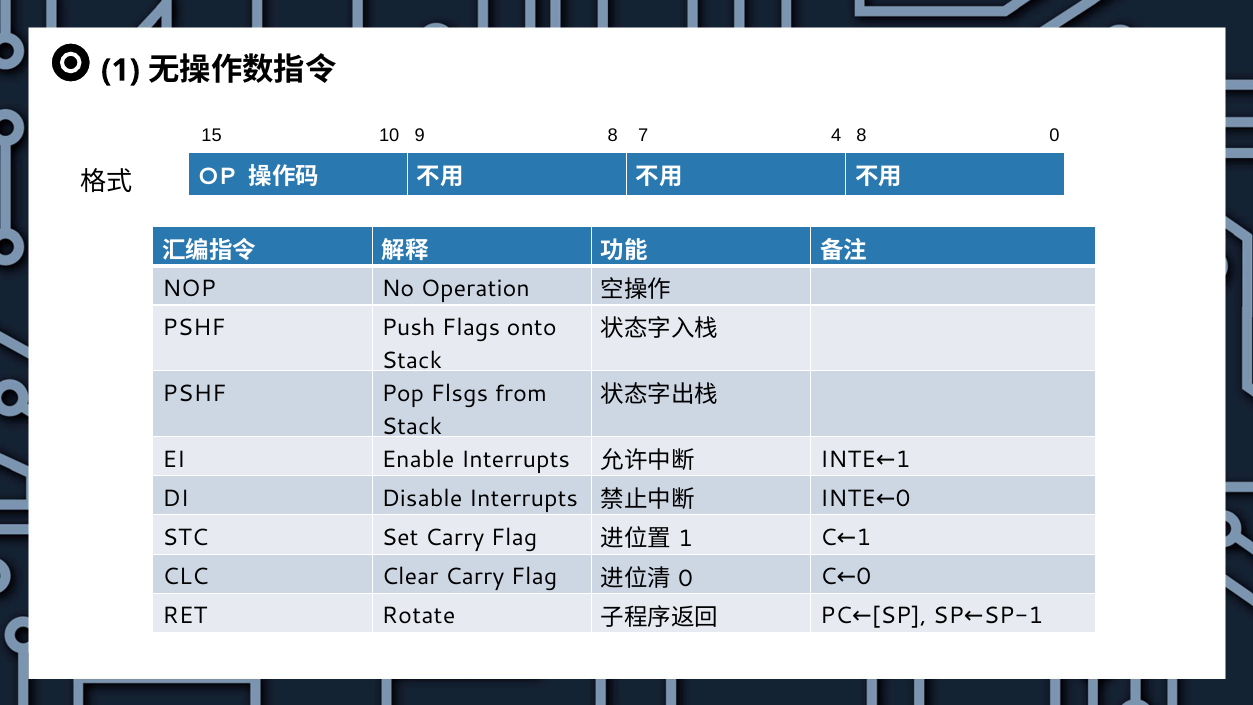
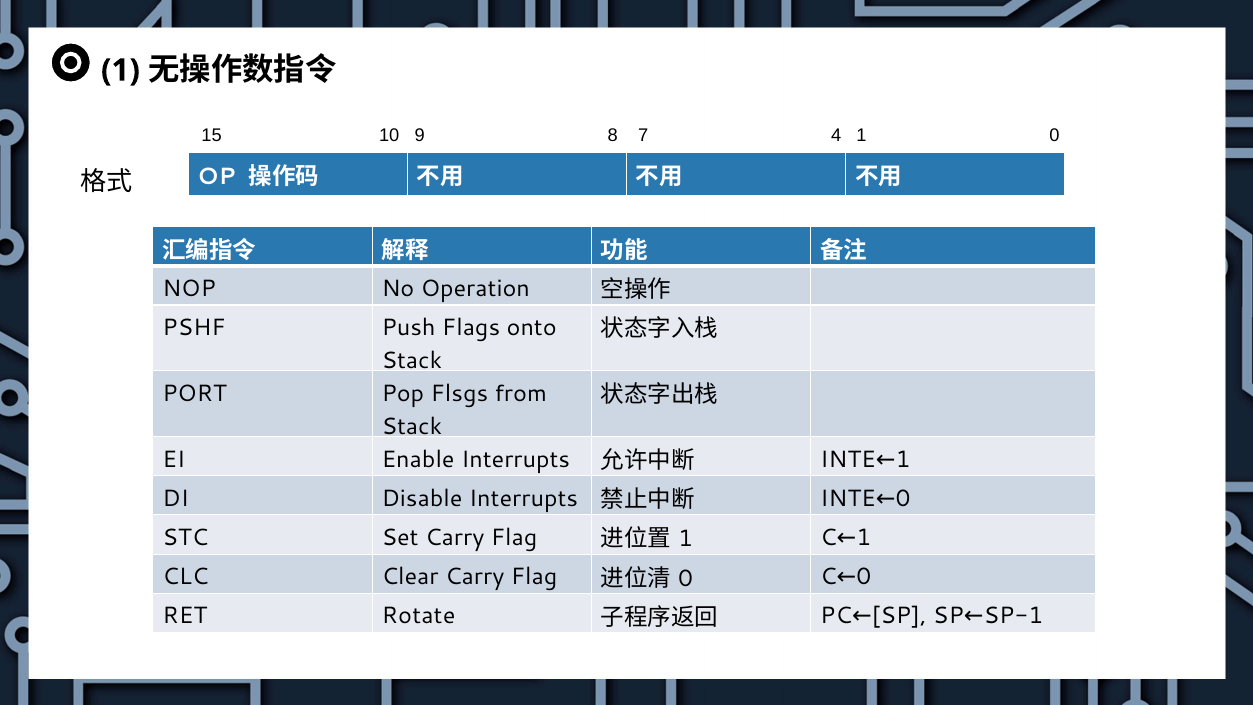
4 8: 8 -> 1
PSHF at (194, 393): PSHF -> PORT
